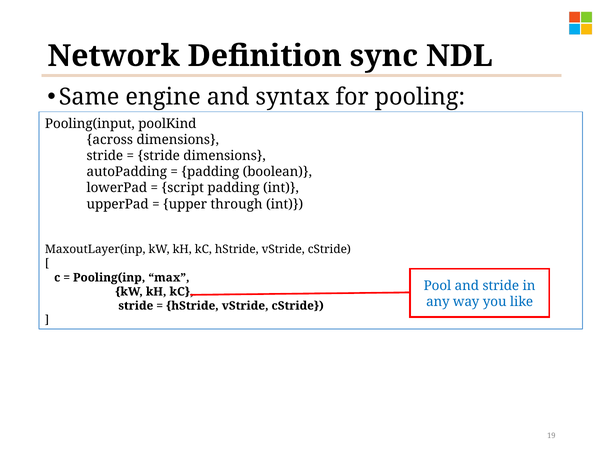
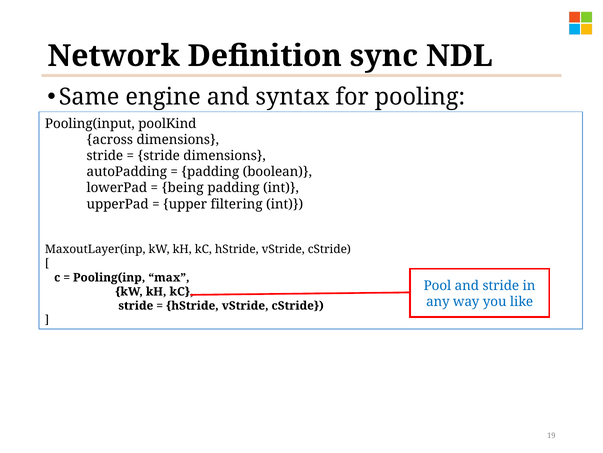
script: script -> being
through: through -> filtering
